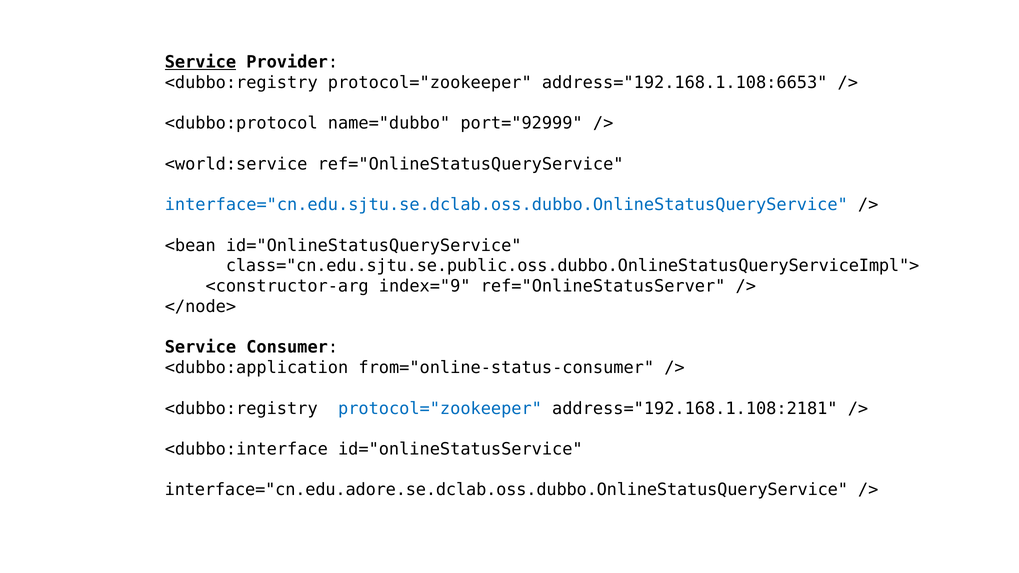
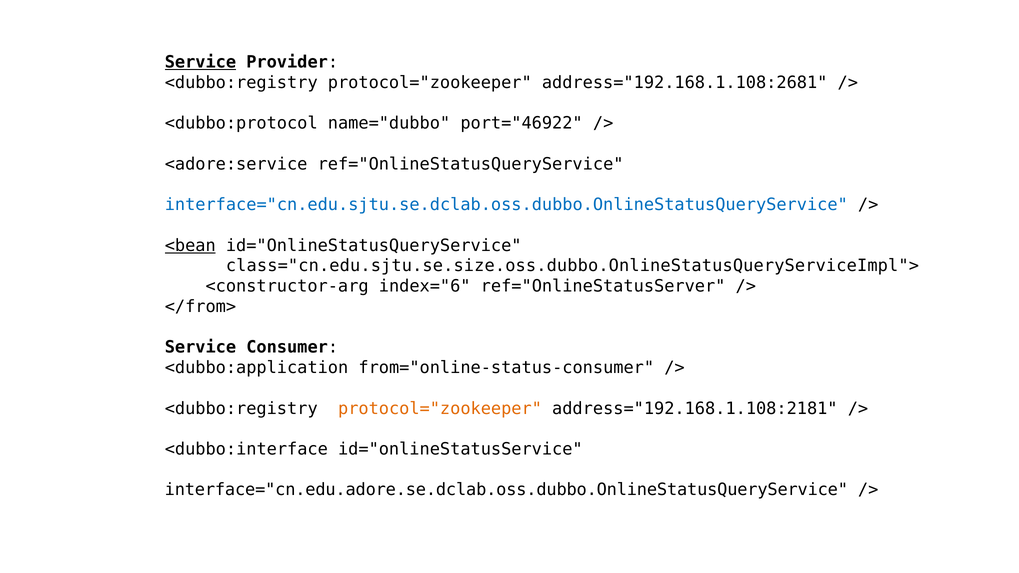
address="192.168.1.108:6653: address="192.168.1.108:6653 -> address="192.168.1.108:2681
port="92999: port="92999 -> port="46922
<world:service: <world:service -> <adore:service
<bean underline: none -> present
class="cn.edu.sjtu.se.public.oss.dubbo.OnlineStatusQueryServiceImpl">: class="cn.edu.sjtu.se.public.oss.dubbo.OnlineStatusQueryServiceImpl"> -> class="cn.edu.sjtu.se.size.oss.dubbo.OnlineStatusQueryServiceImpl">
index="9: index="9 -> index="6
</node>: </node> -> </from>
protocol="zookeeper at (440, 409) colour: blue -> orange
